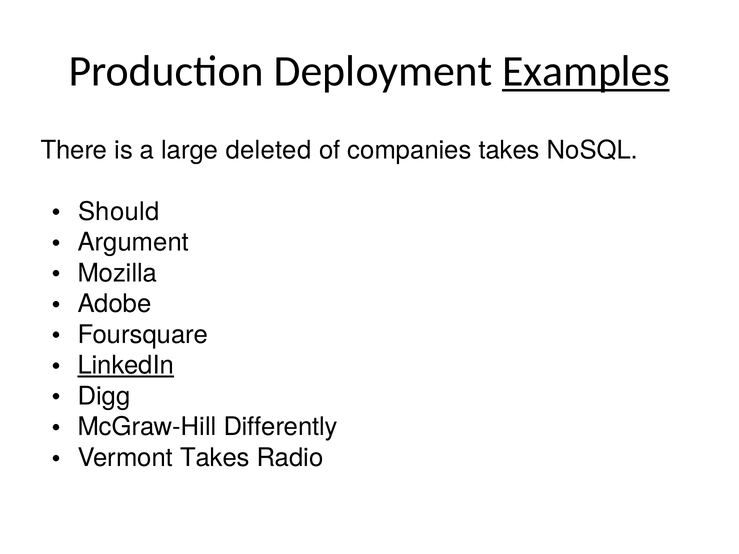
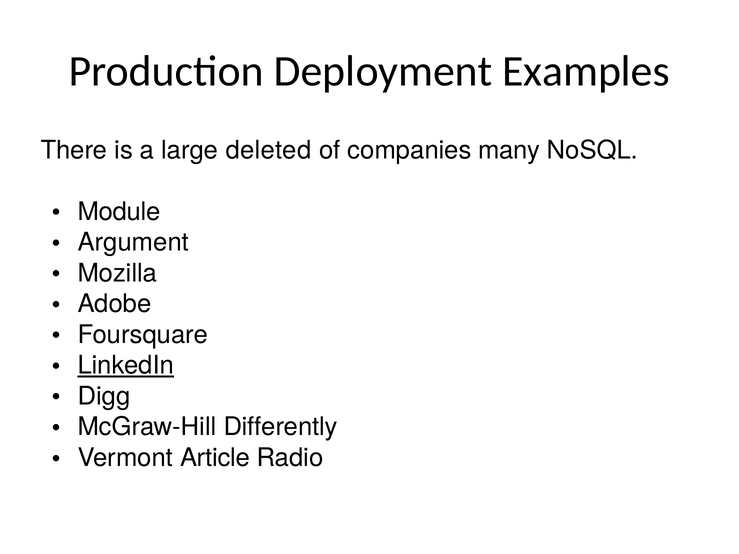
Examples underline: present -> none
companies takes: takes -> many
Should: Should -> Module
Vermont Takes: Takes -> Article
